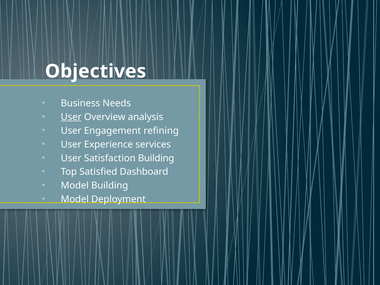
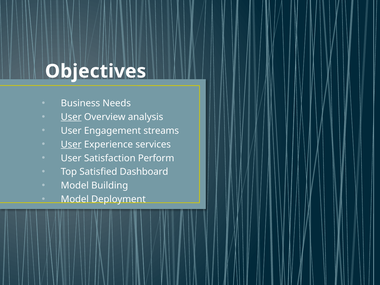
refining: refining -> streams
User at (71, 144) underline: none -> present
Satisfaction Building: Building -> Perform
